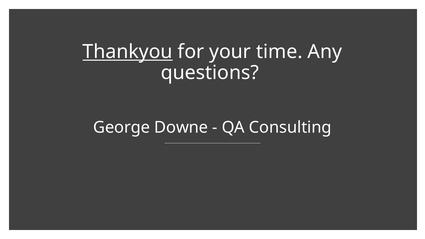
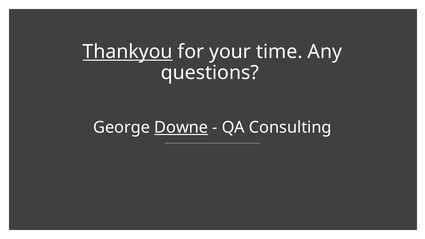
Downe underline: none -> present
